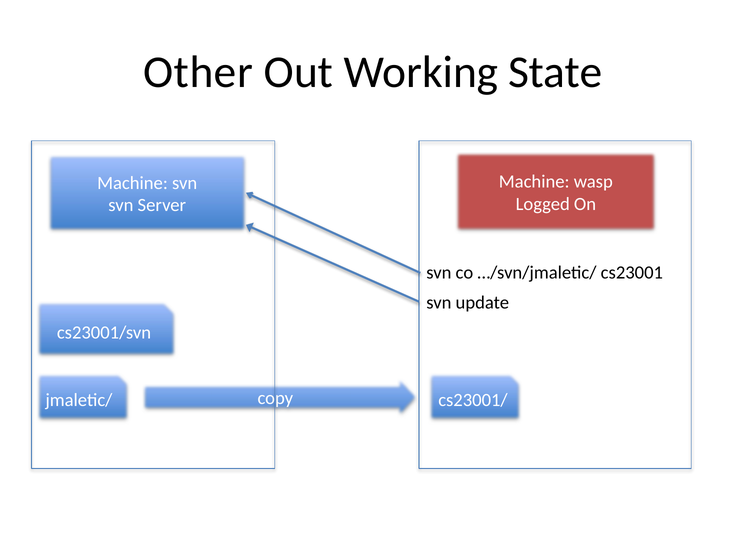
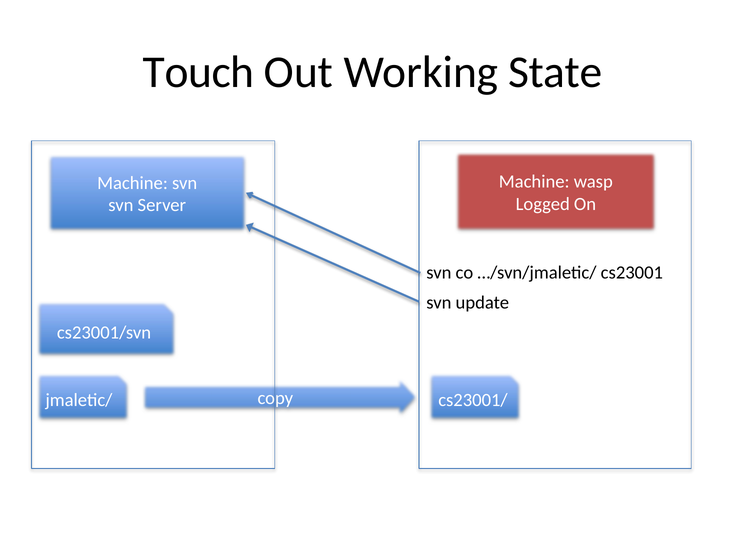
Other: Other -> Touch
